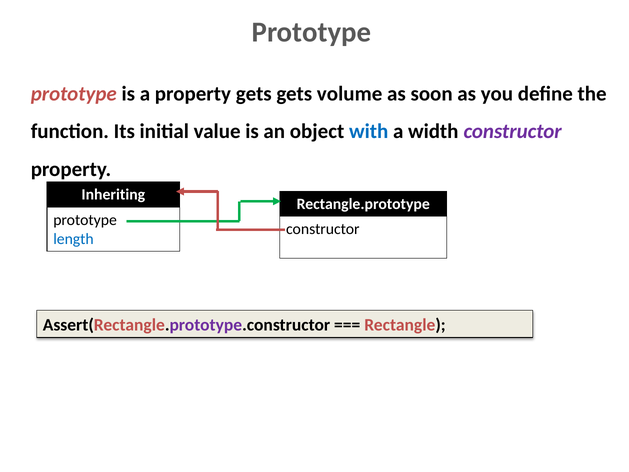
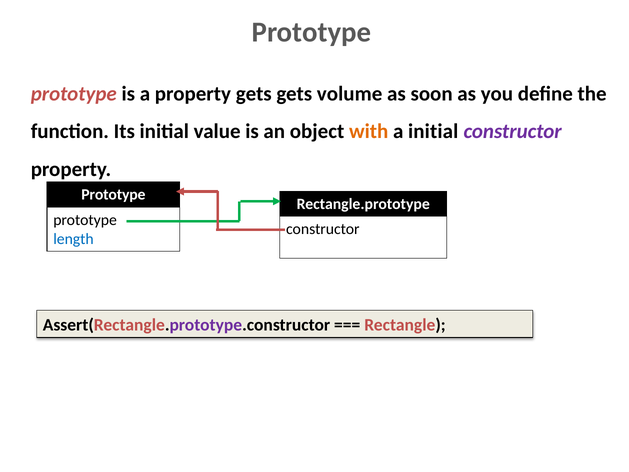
with colour: blue -> orange
a width: width -> initial
Inheriting at (113, 195): Inheriting -> Prototype
